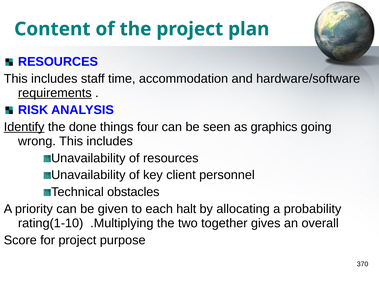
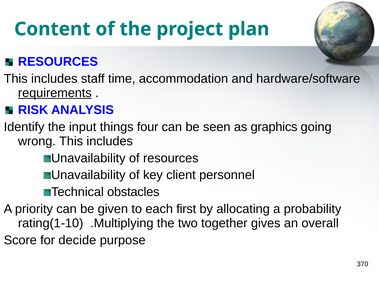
Identify underline: present -> none
done: done -> input
halt: halt -> first
for project: project -> decide
